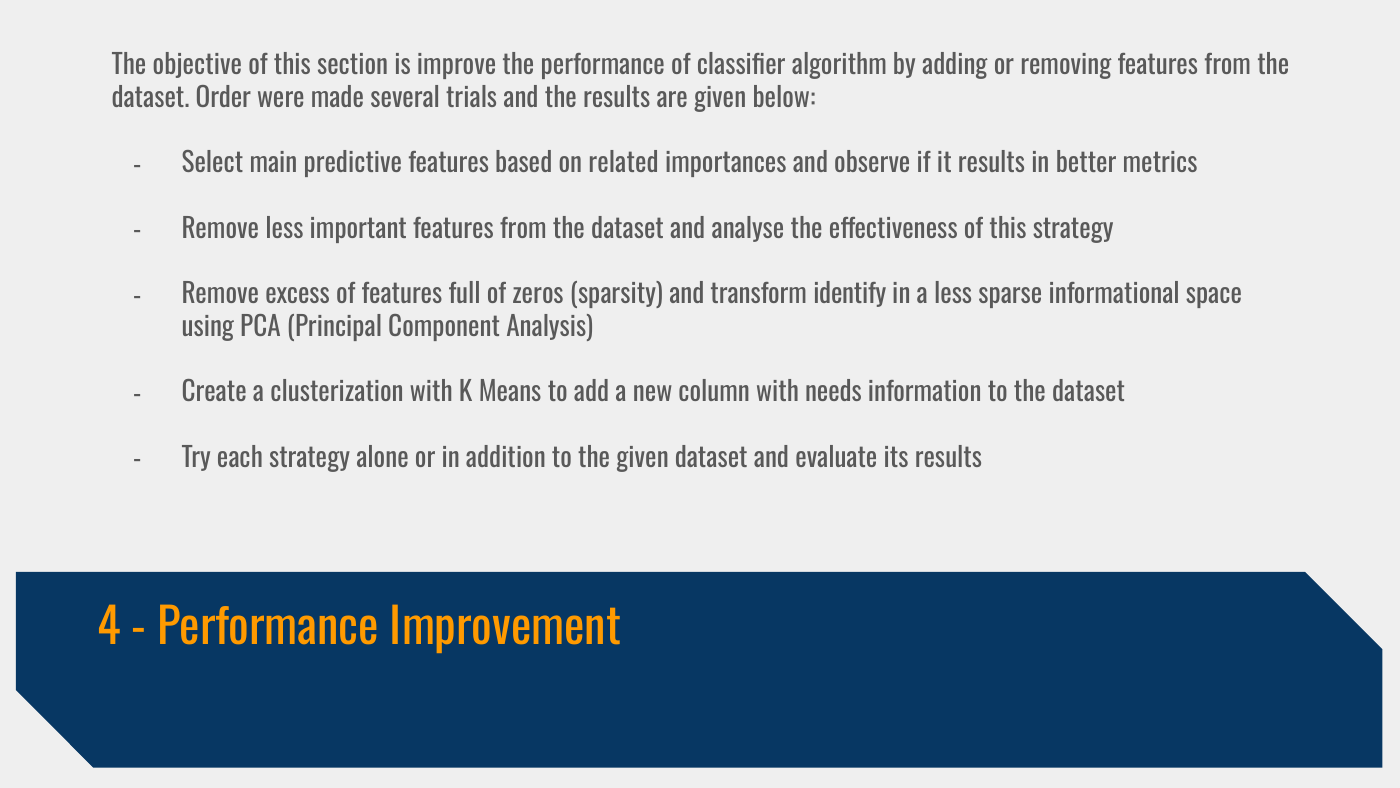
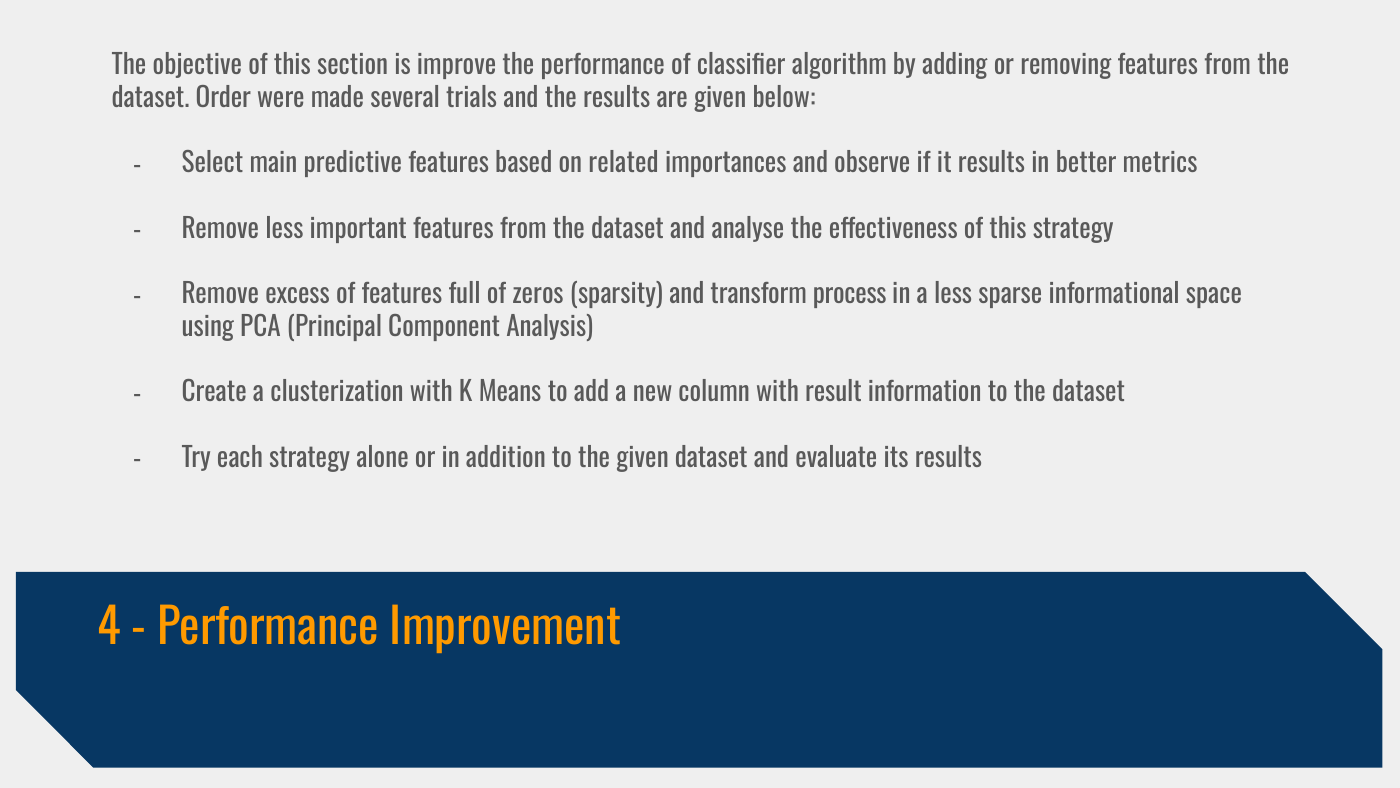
identify: identify -> process
needs: needs -> result
